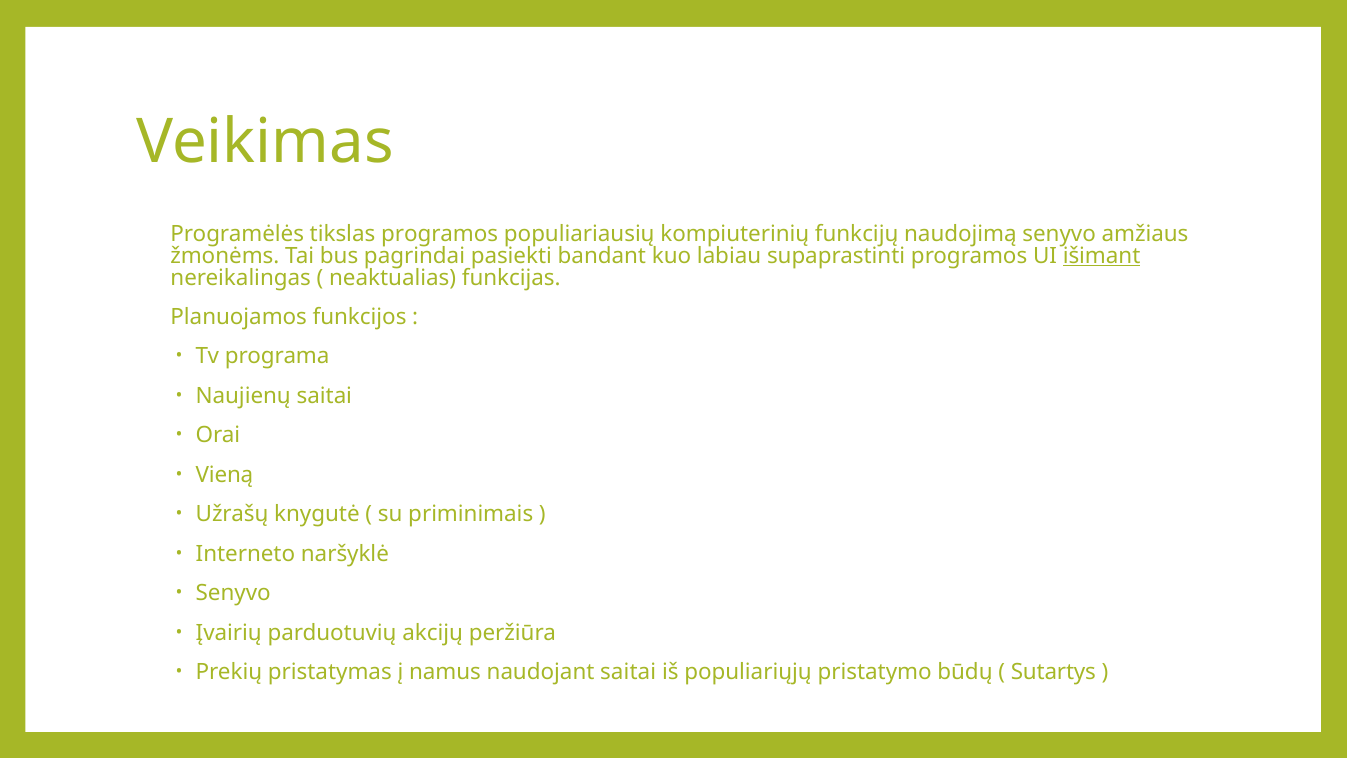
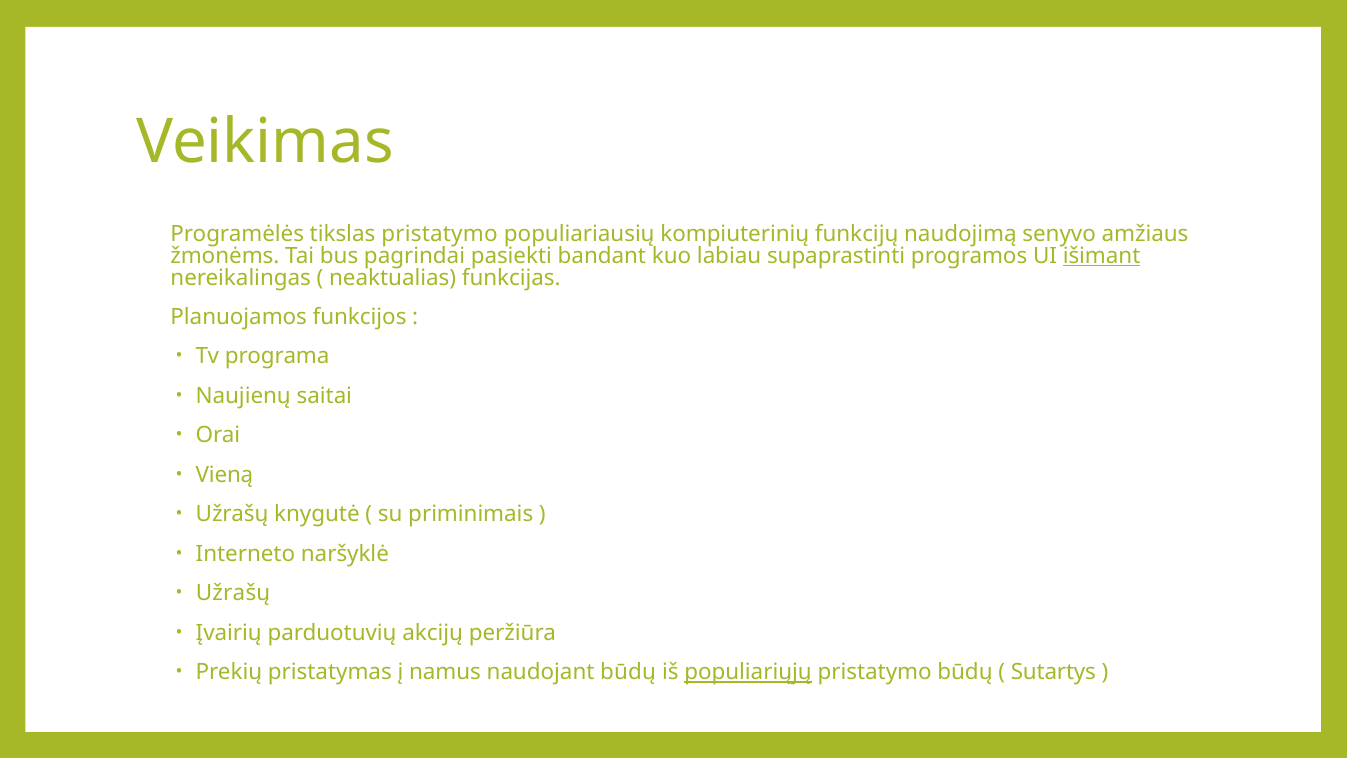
tikslas programos: programos -> pristatymo
Senyvo at (233, 593): Senyvo -> Užrašų
naudojant saitai: saitai -> būdų
populiariųjų underline: none -> present
